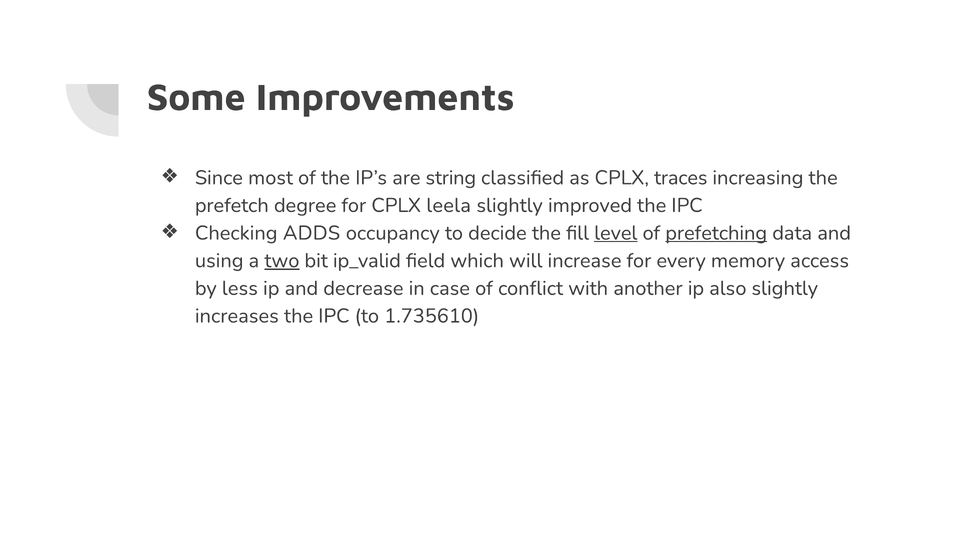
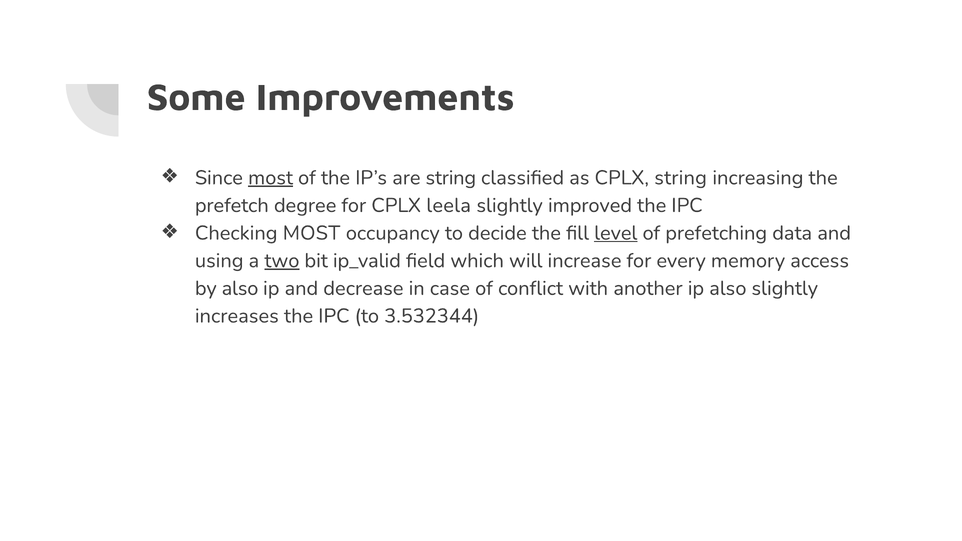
most at (271, 178) underline: none -> present
CPLX traces: traces -> string
Checking ADDS: ADDS -> MOST
prefetching underline: present -> none
by less: less -> also
1.735610: 1.735610 -> 3.532344
